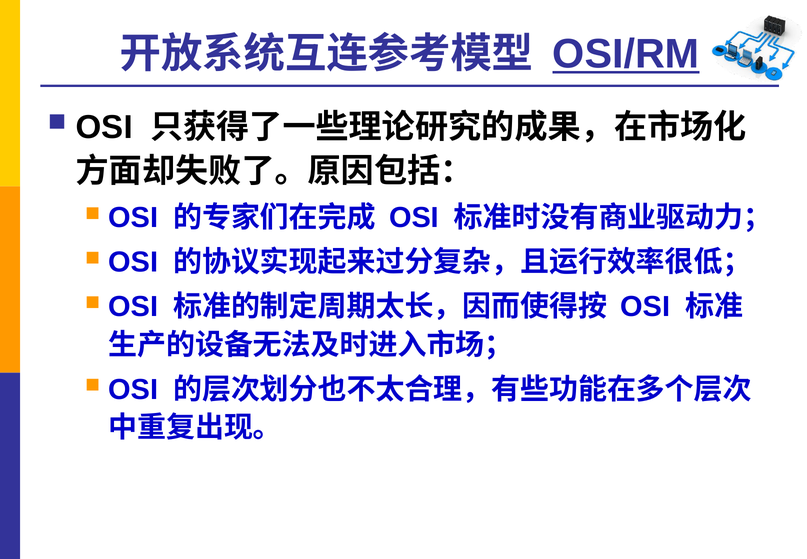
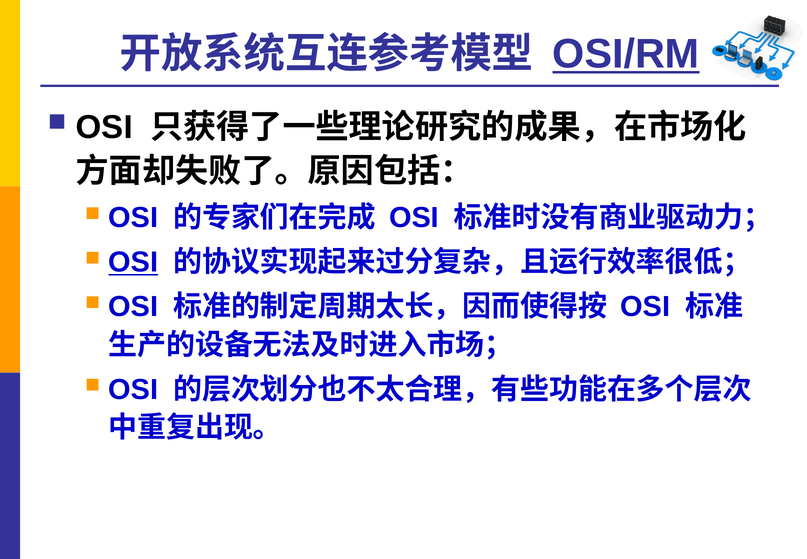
OSI at (133, 262) underline: none -> present
